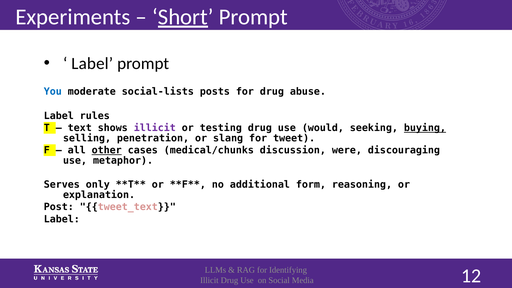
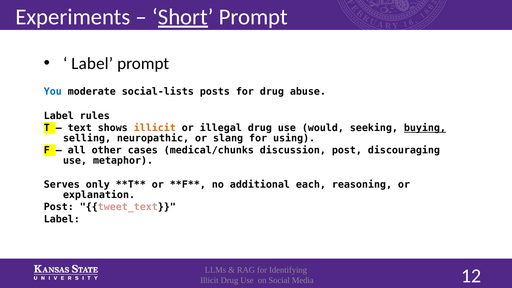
illicit at (155, 128) colour: purple -> orange
testing: testing -> illegal
penetration: penetration -> neuropathic
tweet: tweet -> using
other underline: present -> none
discussion were: were -> post
form: form -> each
